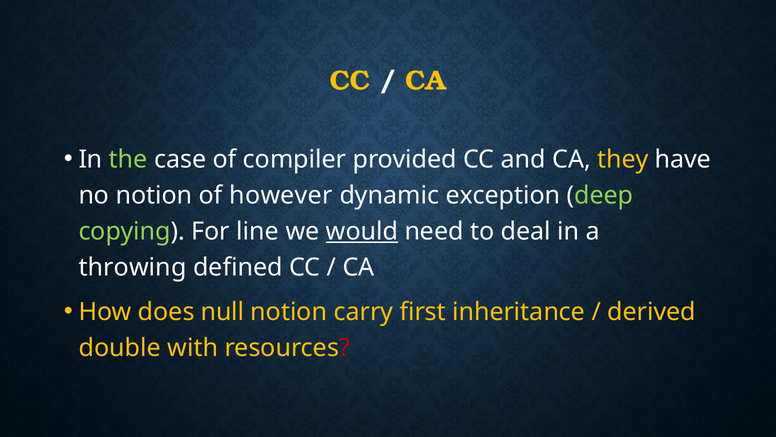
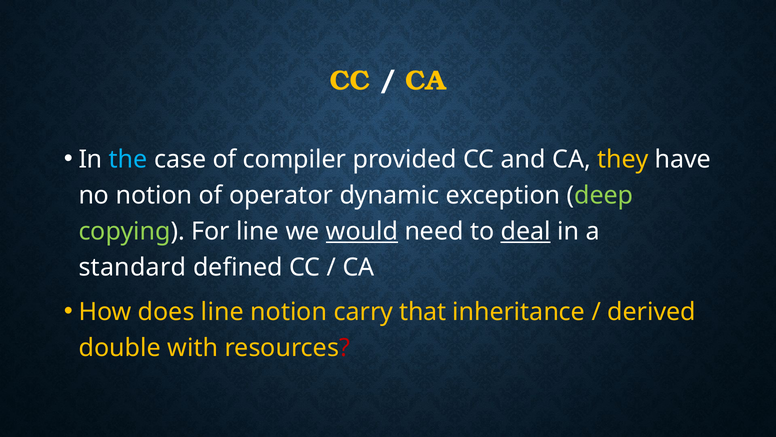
the colour: light green -> light blue
however: however -> operator
deal underline: none -> present
throwing: throwing -> standard
does null: null -> line
first: first -> that
